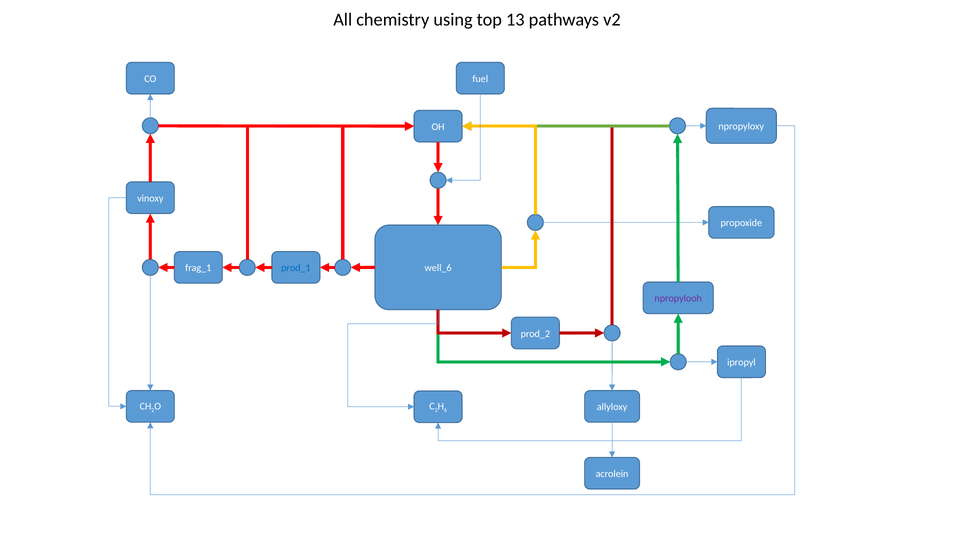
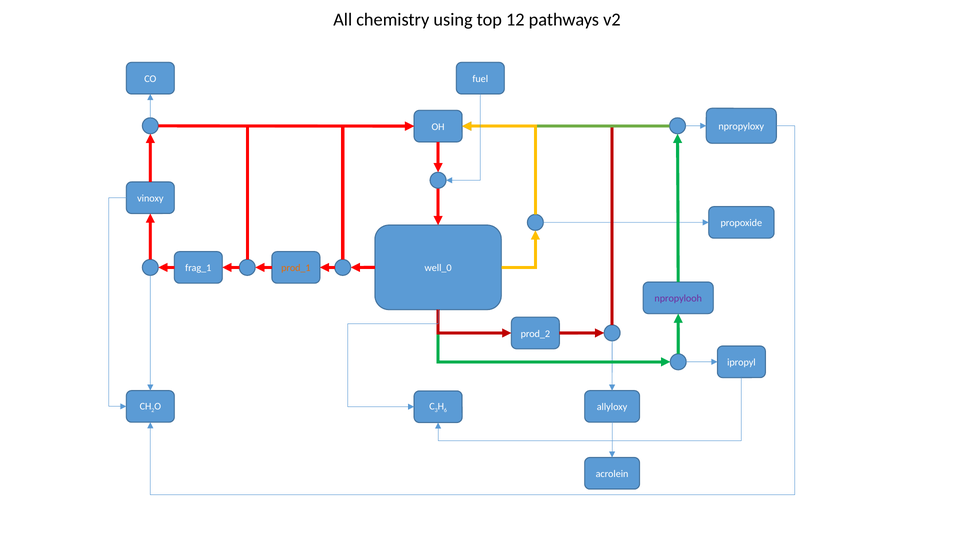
13: 13 -> 12
well_6: well_6 -> well_0
prod_1 colour: blue -> orange
